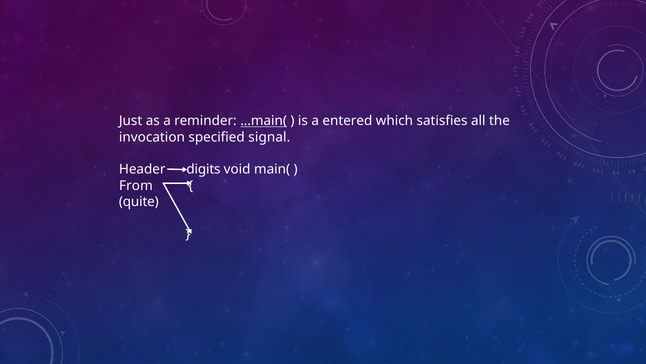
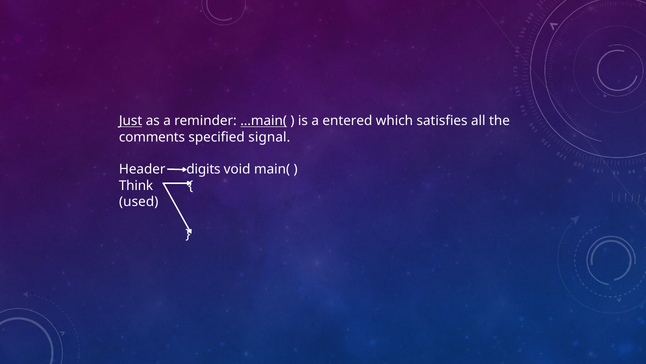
Just underline: none -> present
invocation: invocation -> comments
From: From -> Think
quite: quite -> used
